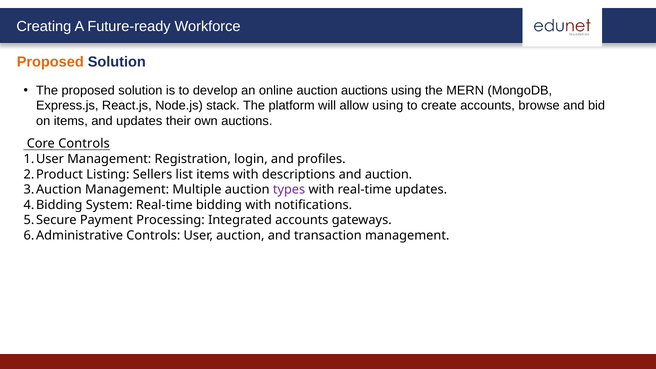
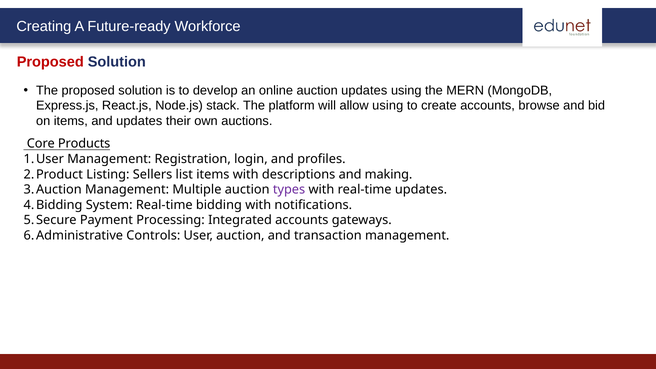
Proposed at (50, 62) colour: orange -> red
auction auctions: auctions -> updates
Core Controls: Controls -> Products
and auction: auction -> making
